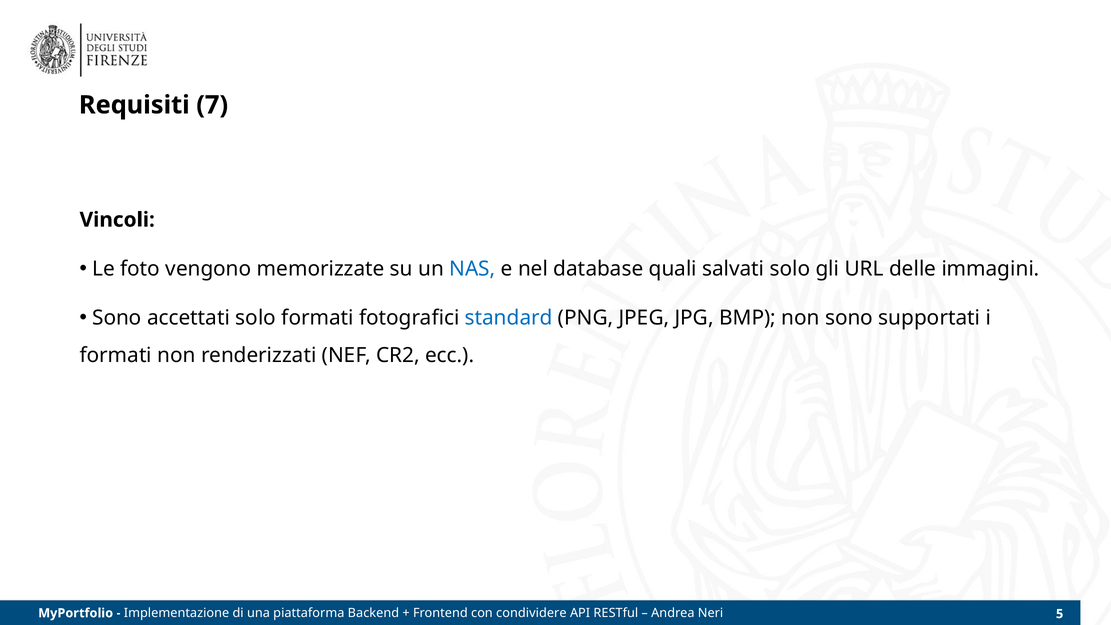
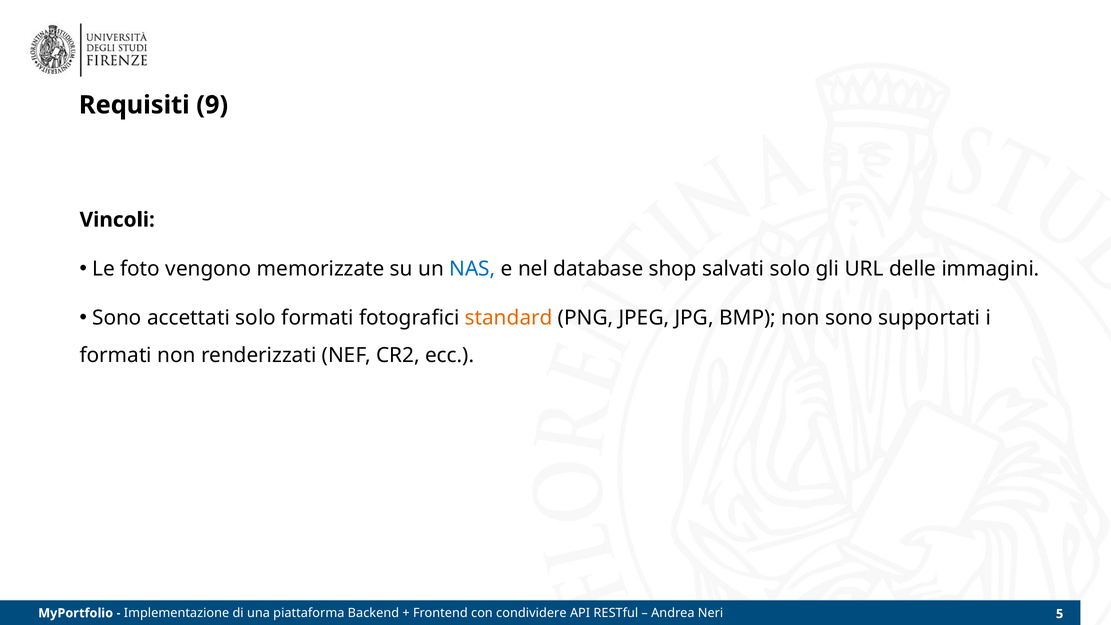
7: 7 -> 9
quali: quali -> shop
standard colour: blue -> orange
